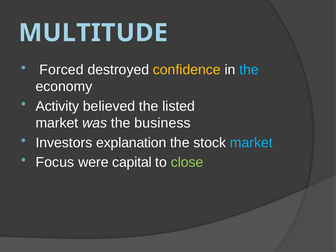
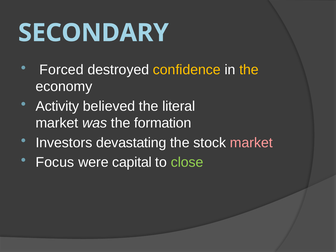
MULTITUDE: MULTITUDE -> SECONDARY
the at (249, 70) colour: light blue -> yellow
listed: listed -> literal
business: business -> formation
explanation: explanation -> devastating
market at (251, 143) colour: light blue -> pink
